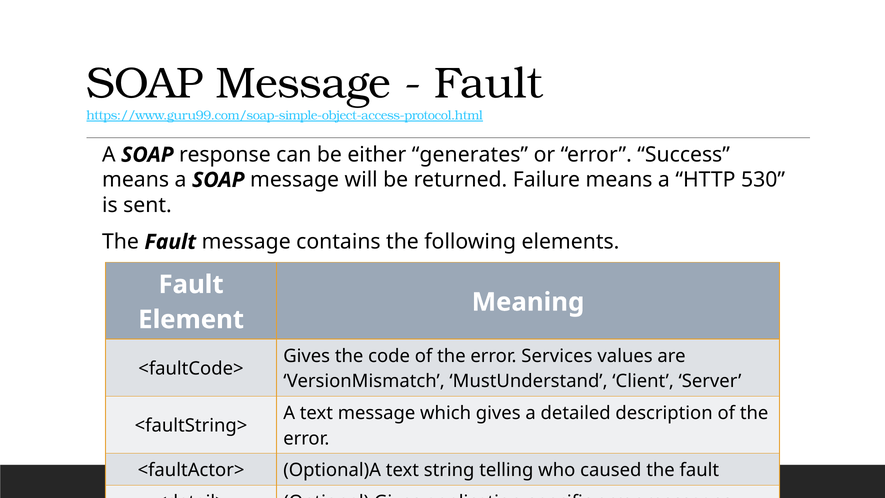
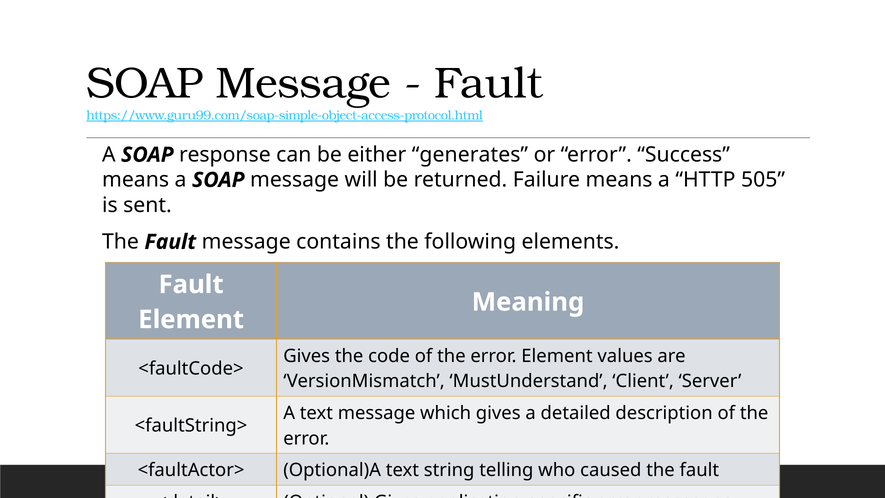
530: 530 -> 505
error Services: Services -> Element
